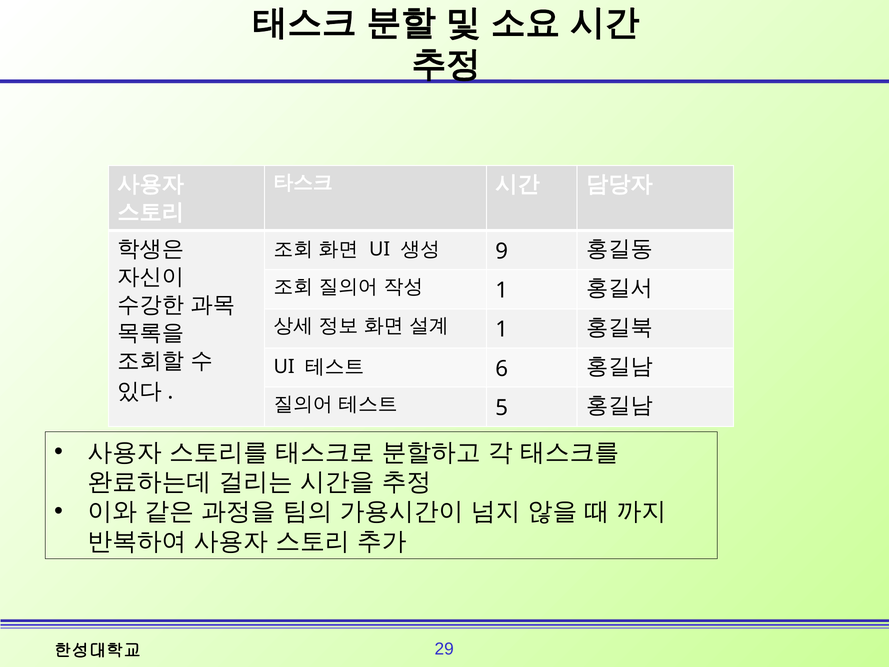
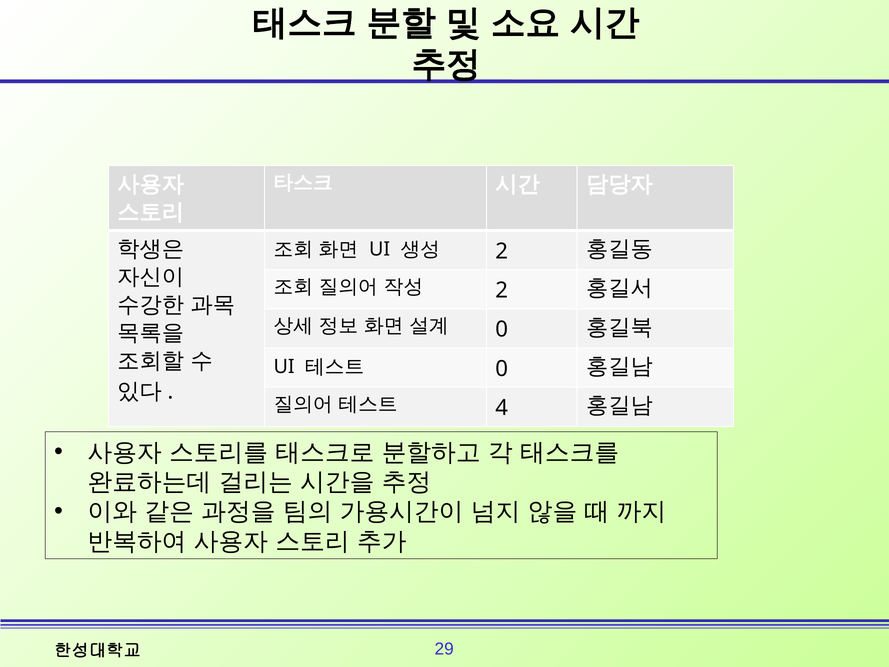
9 at (502, 251): 9 -> 2
1 at (502, 290): 1 -> 2
1 at (502, 329): 1 -> 0
6 at (502, 369): 6 -> 0
5: 5 -> 4
